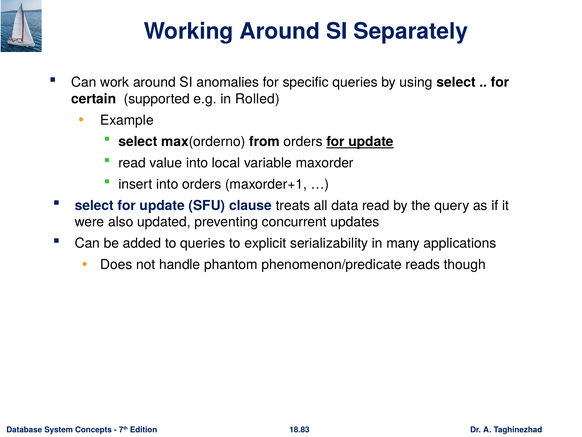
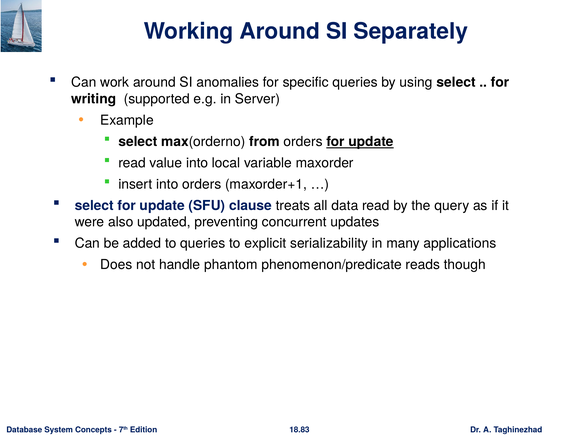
certain: certain -> writing
Rolled: Rolled -> Server
